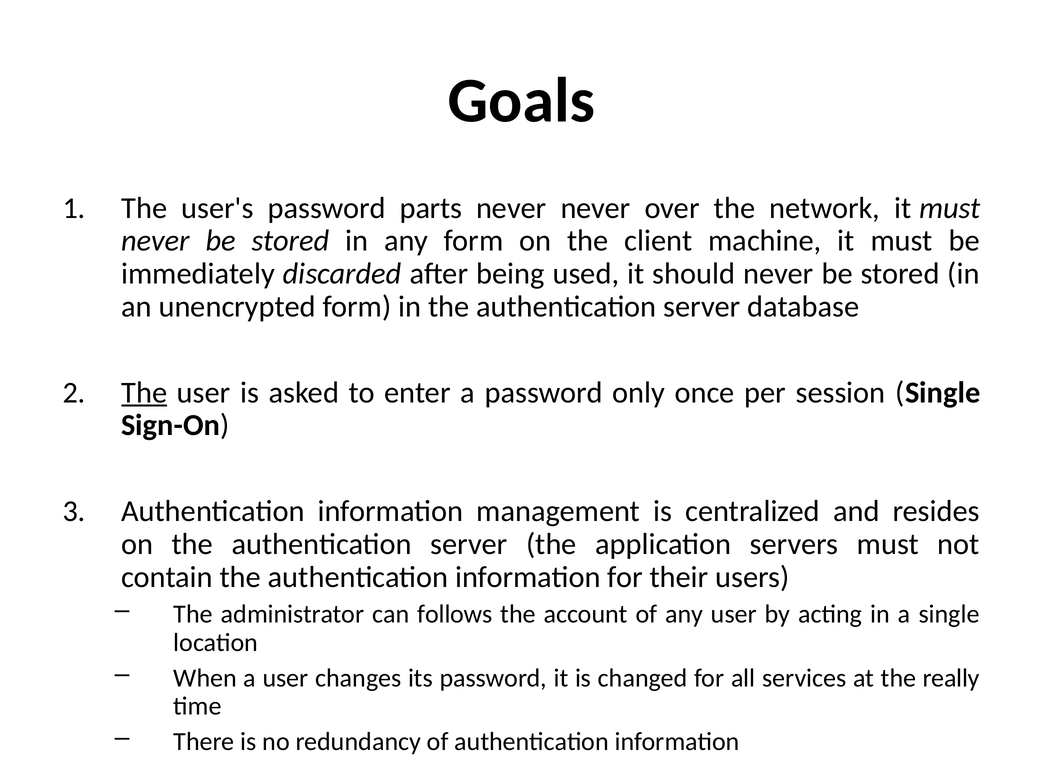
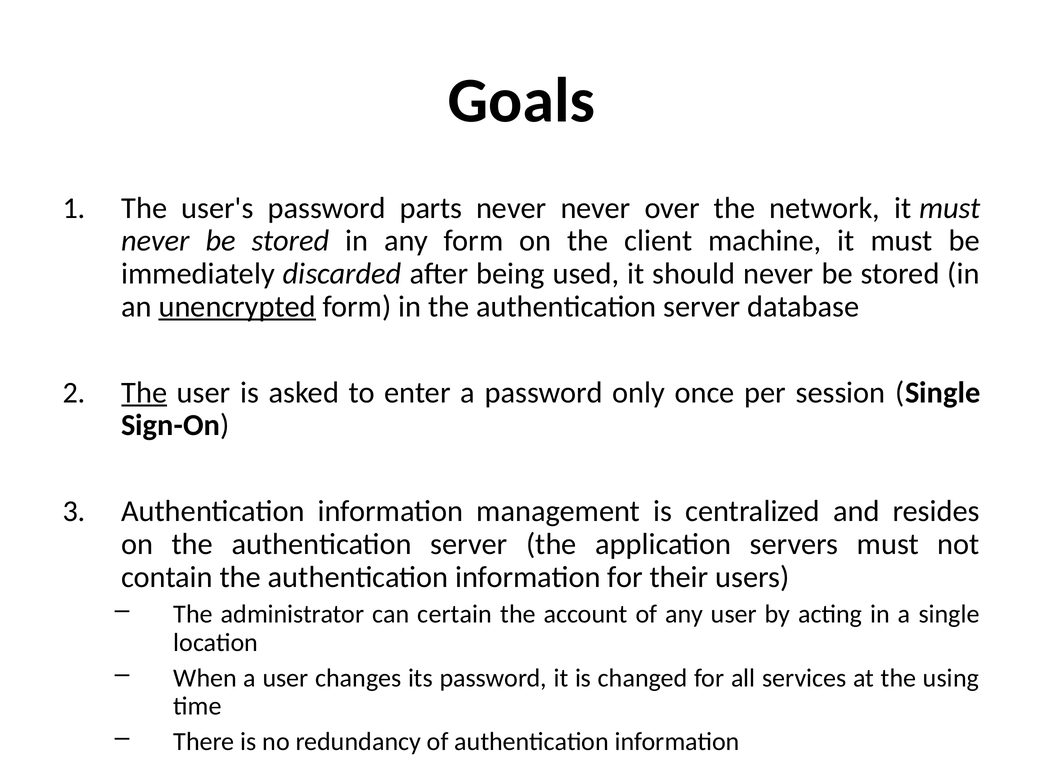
unencrypted underline: none -> present
follows: follows -> certain
really: really -> using
